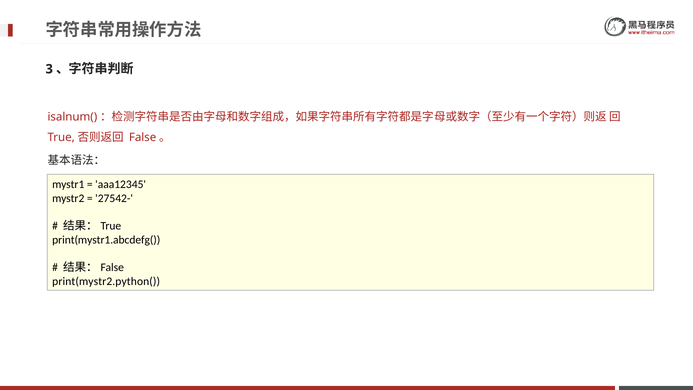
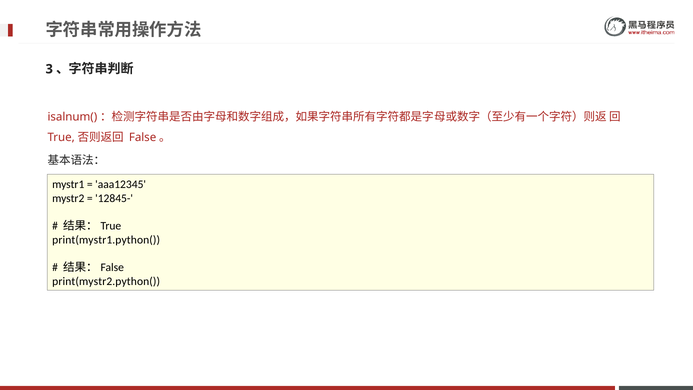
27542-: 27542- -> 12845-
print(mystr1.abcdefg(: print(mystr1.abcdefg( -> print(mystr1.python(
